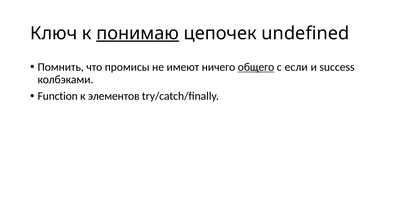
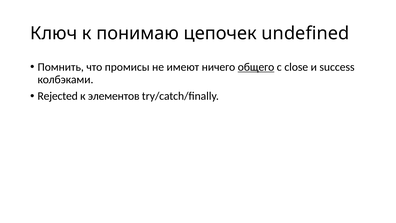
понимаю underline: present -> none
если: если -> close
Function: Function -> Rejected
